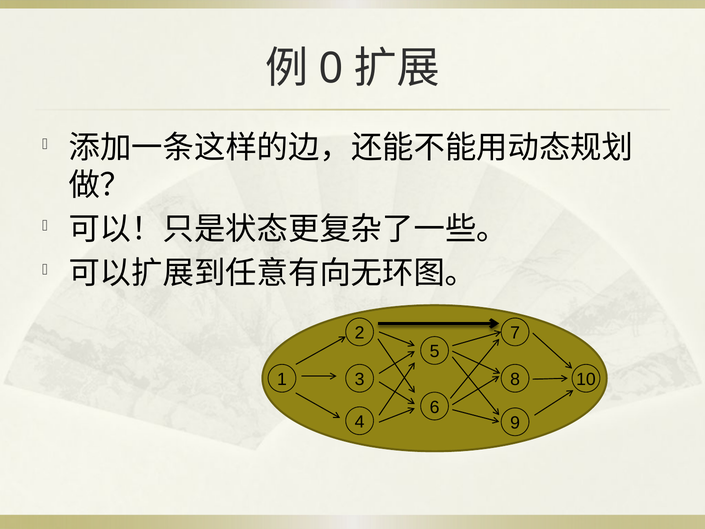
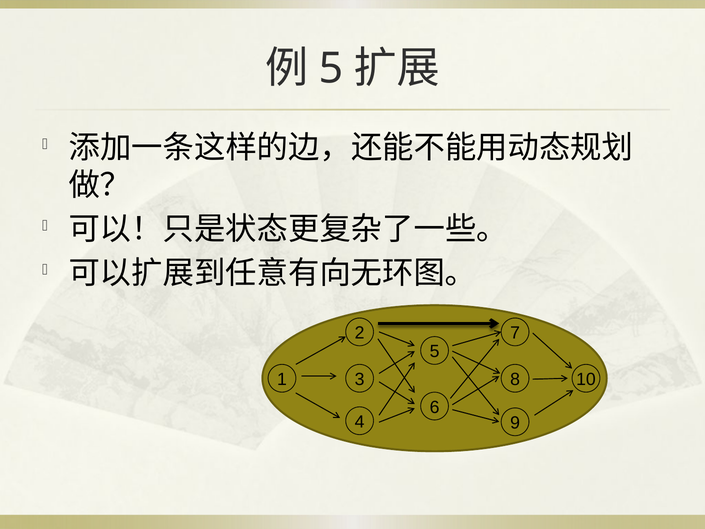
0 at (331, 68): 0 -> 5
